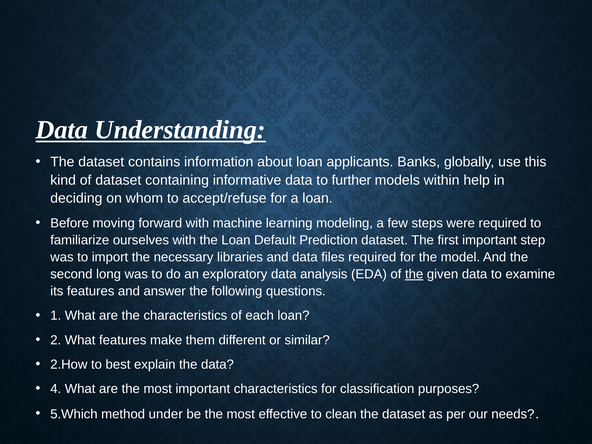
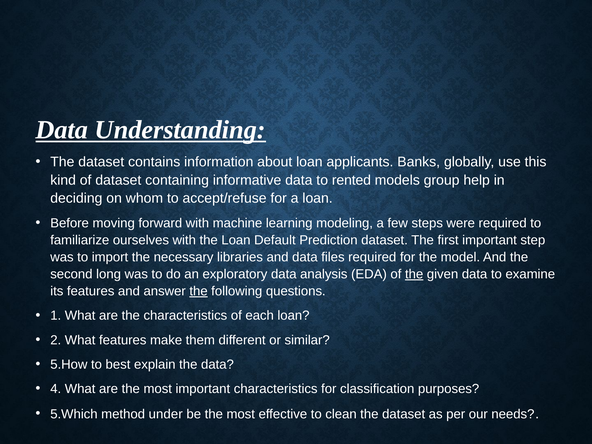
further: further -> rented
within: within -> group
the at (199, 291) underline: none -> present
2.How: 2.How -> 5.How
